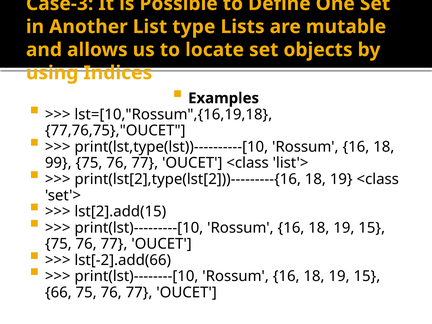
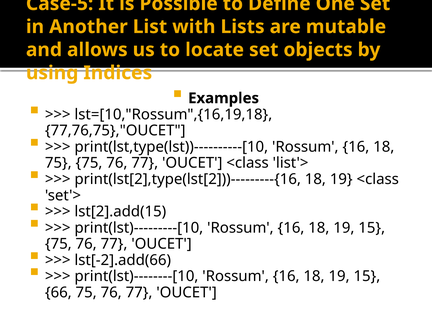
Case-3: Case-3 -> Case-5
type: type -> with
99 at (58, 163): 99 -> 75
